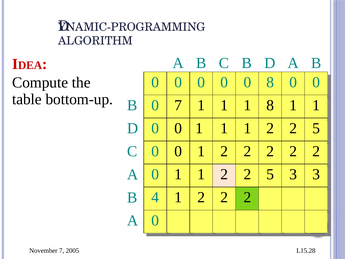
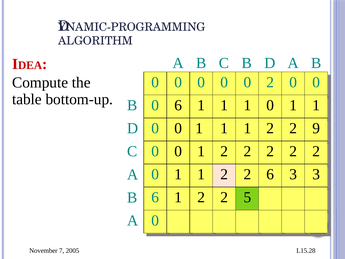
0 8: 8 -> 2
0 7: 7 -> 6
1 8: 8 -> 0
5 at (316, 128): 5 -> 9
5 at (270, 174): 5 -> 6
B 4: 4 -> 6
2 at (248, 197): 2 -> 5
